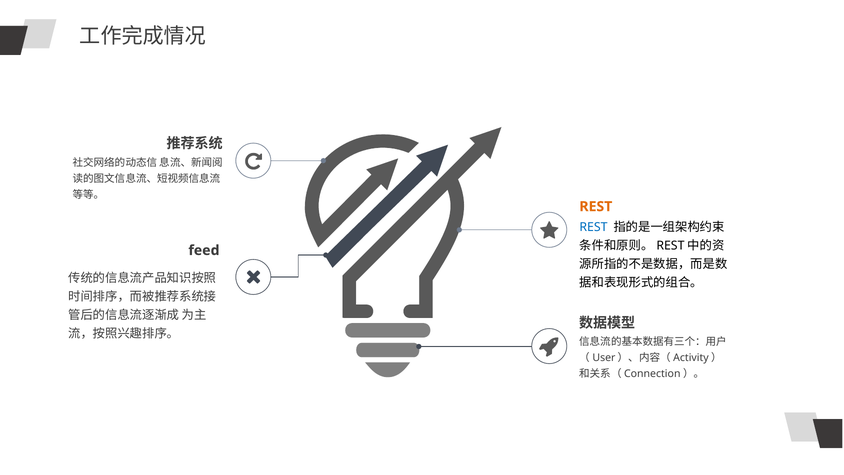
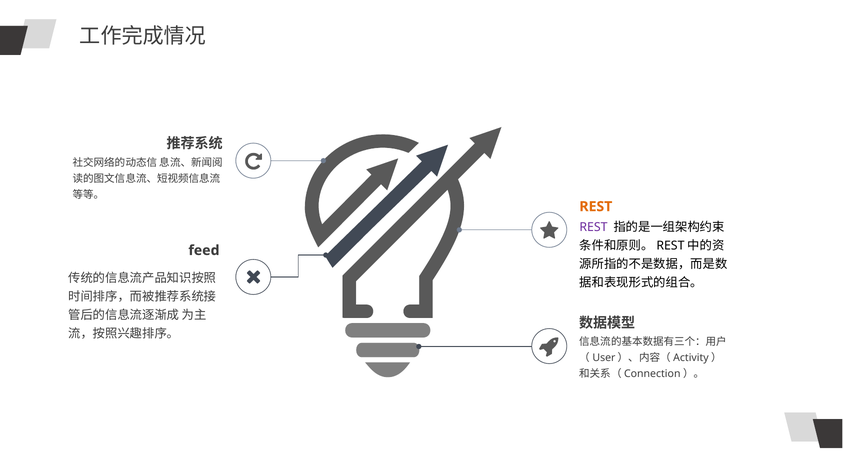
REST at (593, 227) colour: blue -> purple
